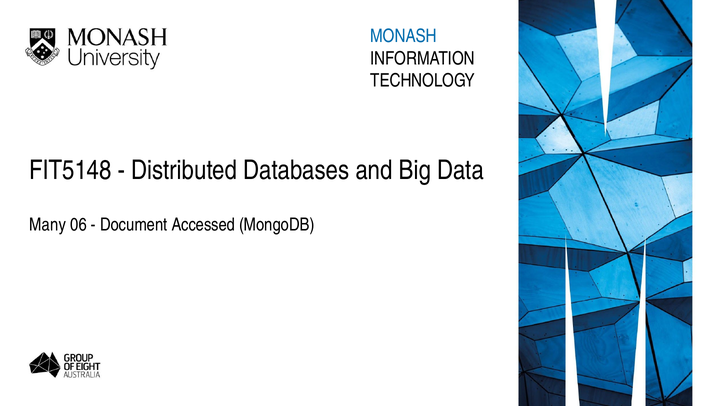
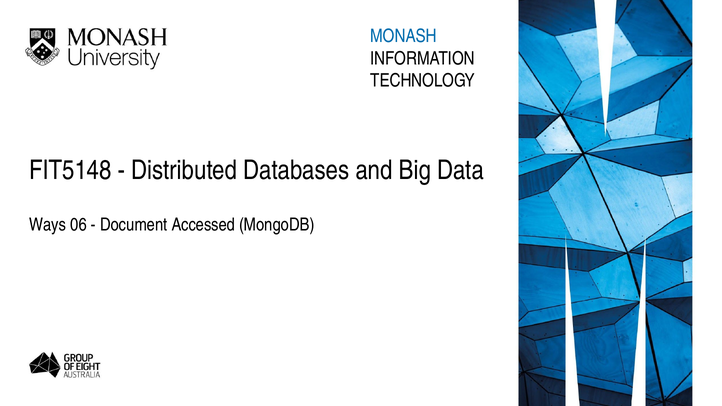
Many: Many -> Ways
